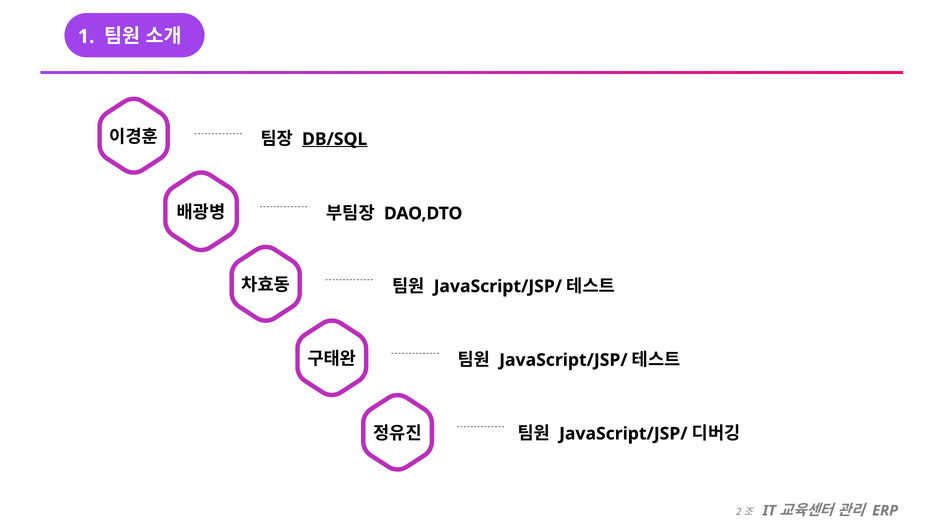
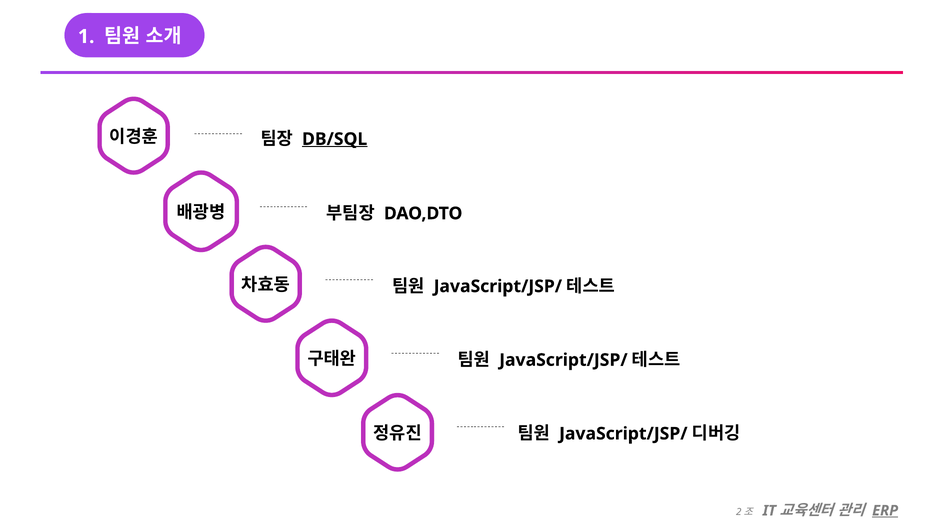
ERP underline: none -> present
